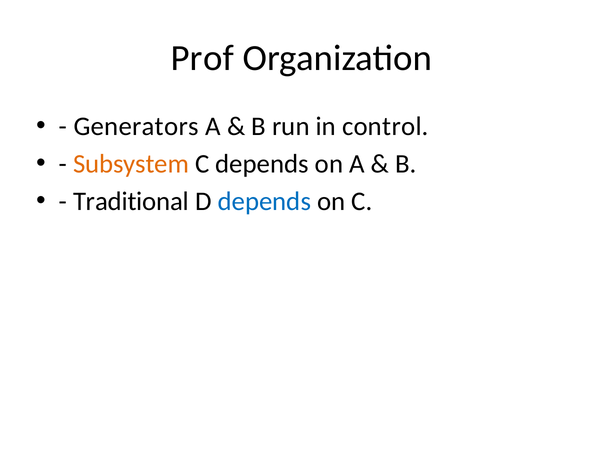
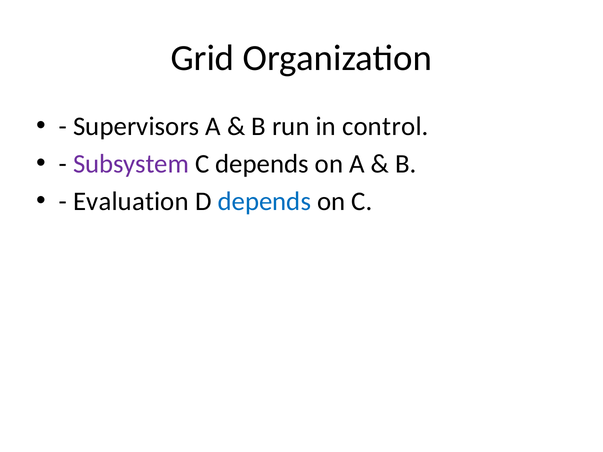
Prof: Prof -> Grid
Generators: Generators -> Supervisors
Subsystem colour: orange -> purple
Traditional: Traditional -> Evaluation
